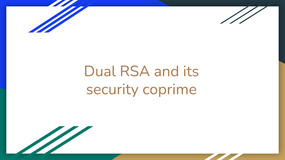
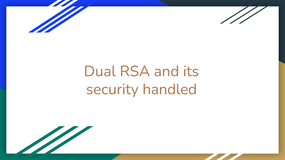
coprime: coprime -> handled
